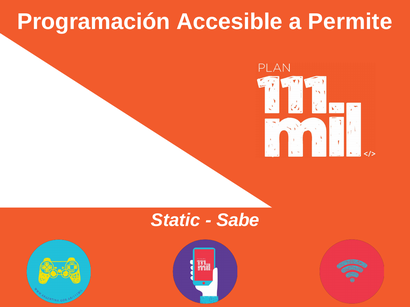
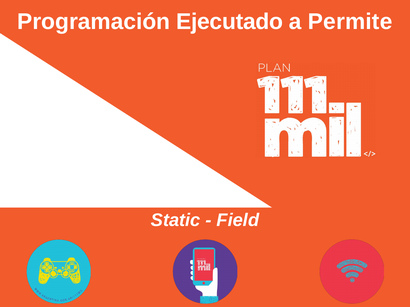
Accesible: Accesible -> Ejecutado
Sabe: Sabe -> Field
